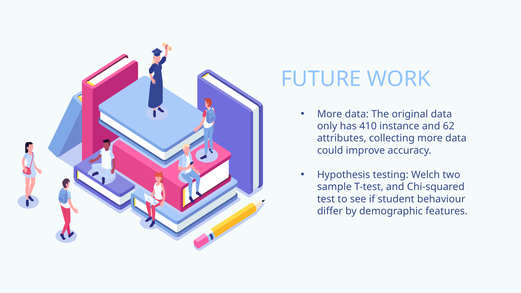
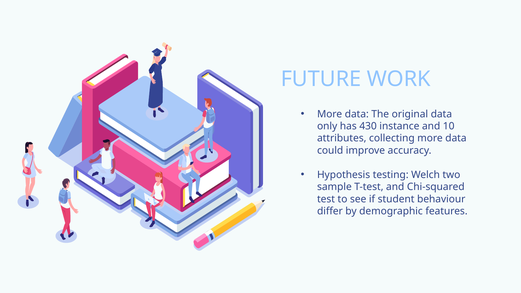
410: 410 -> 430
62: 62 -> 10
